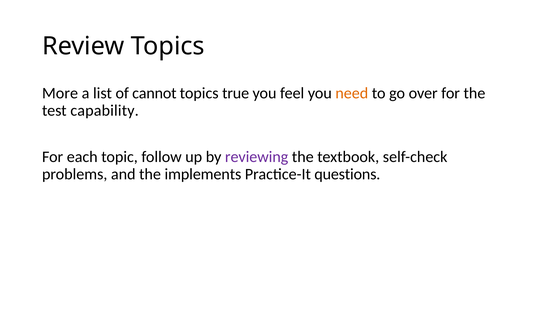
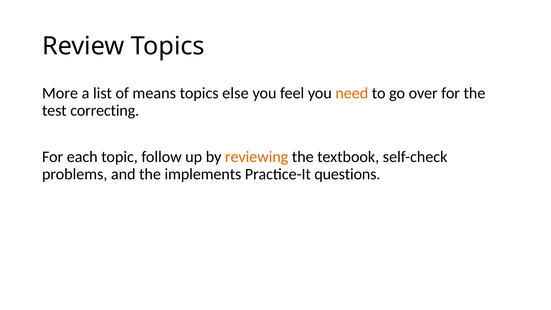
cannot: cannot -> means
true: true -> else
capability: capability -> correcting
reviewing colour: purple -> orange
